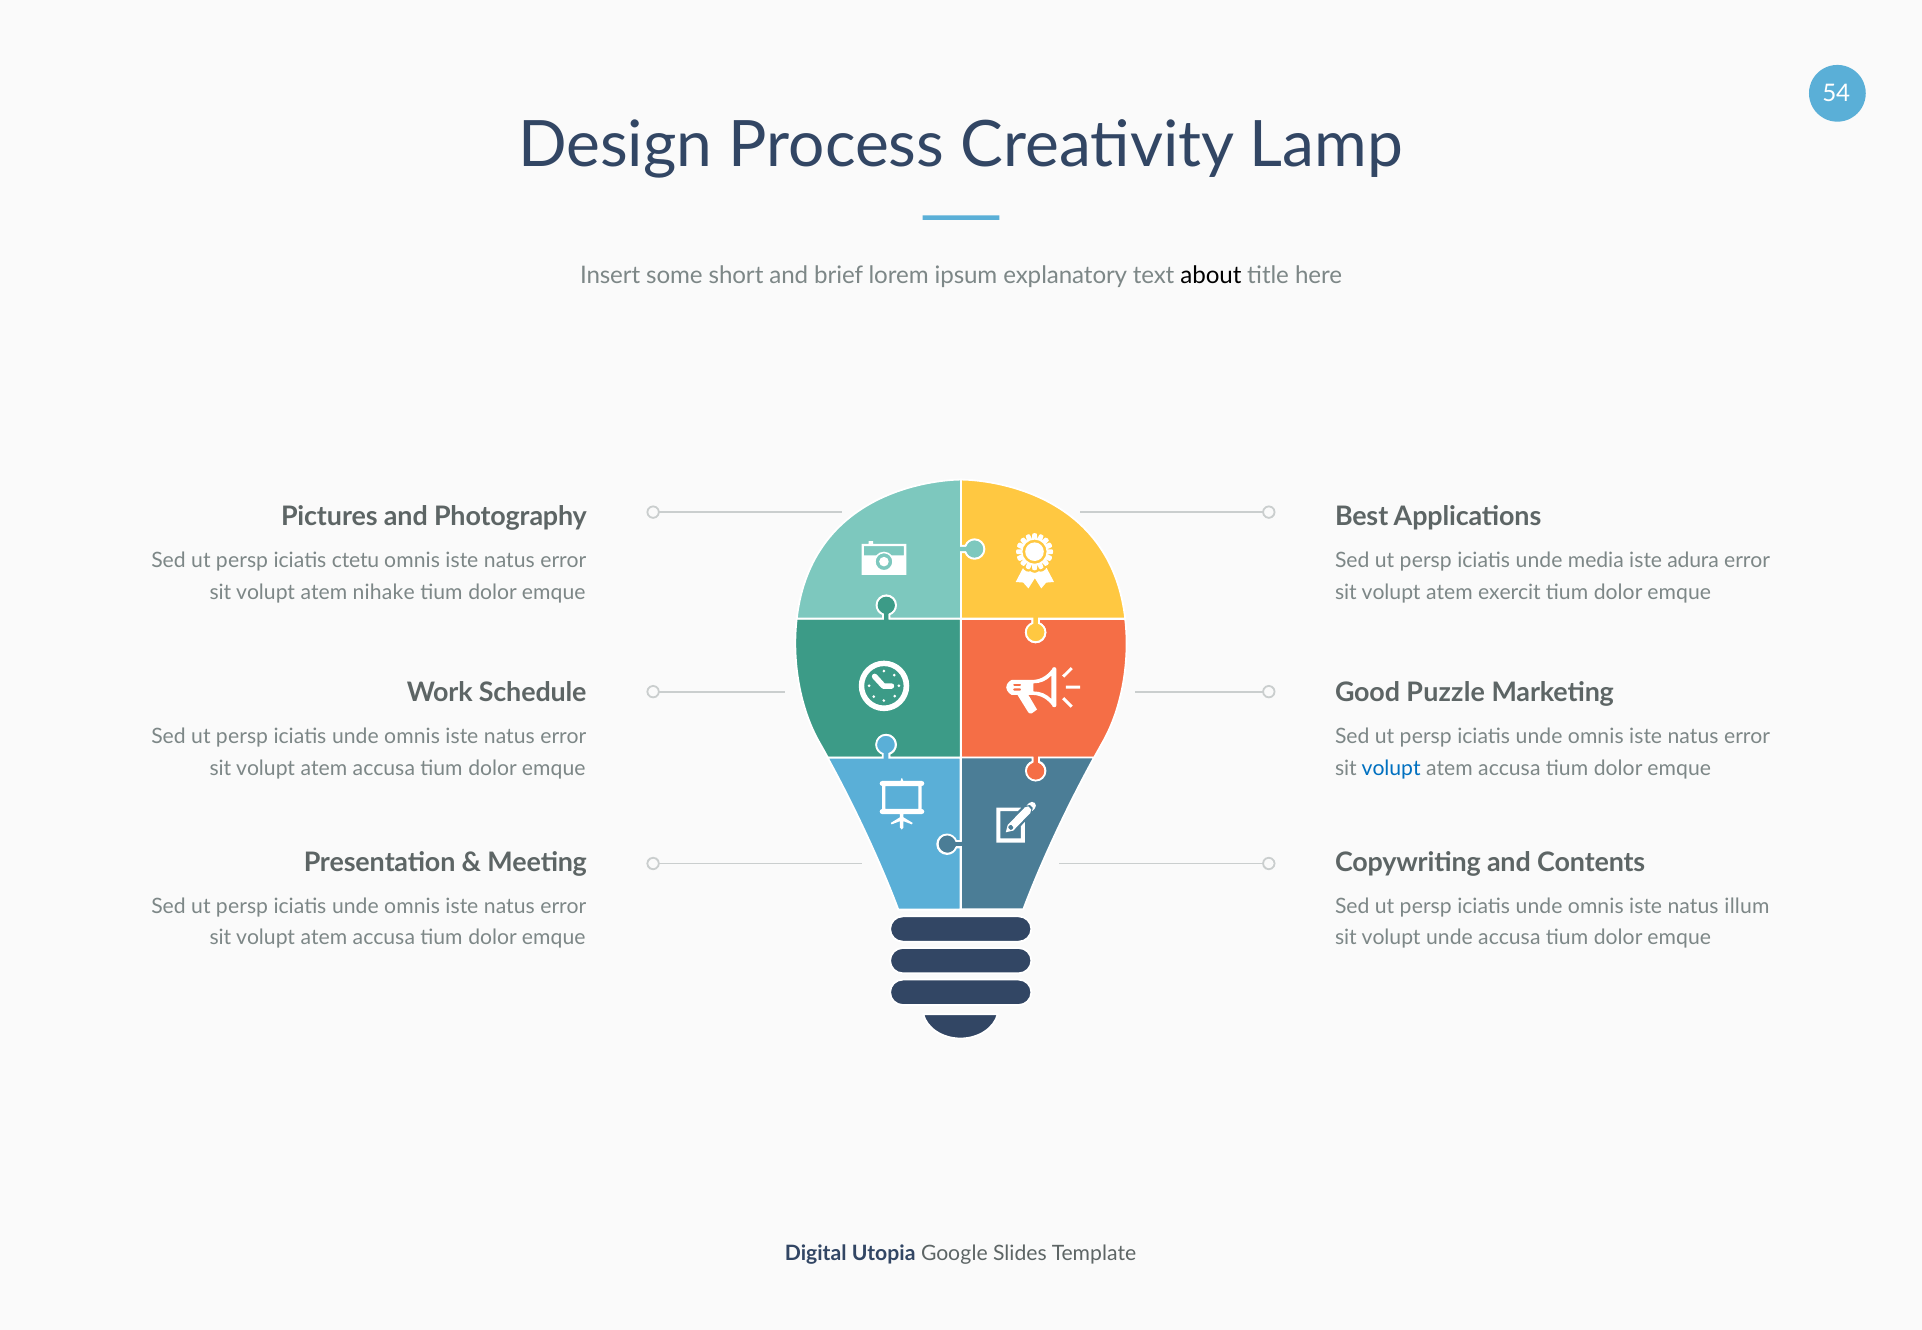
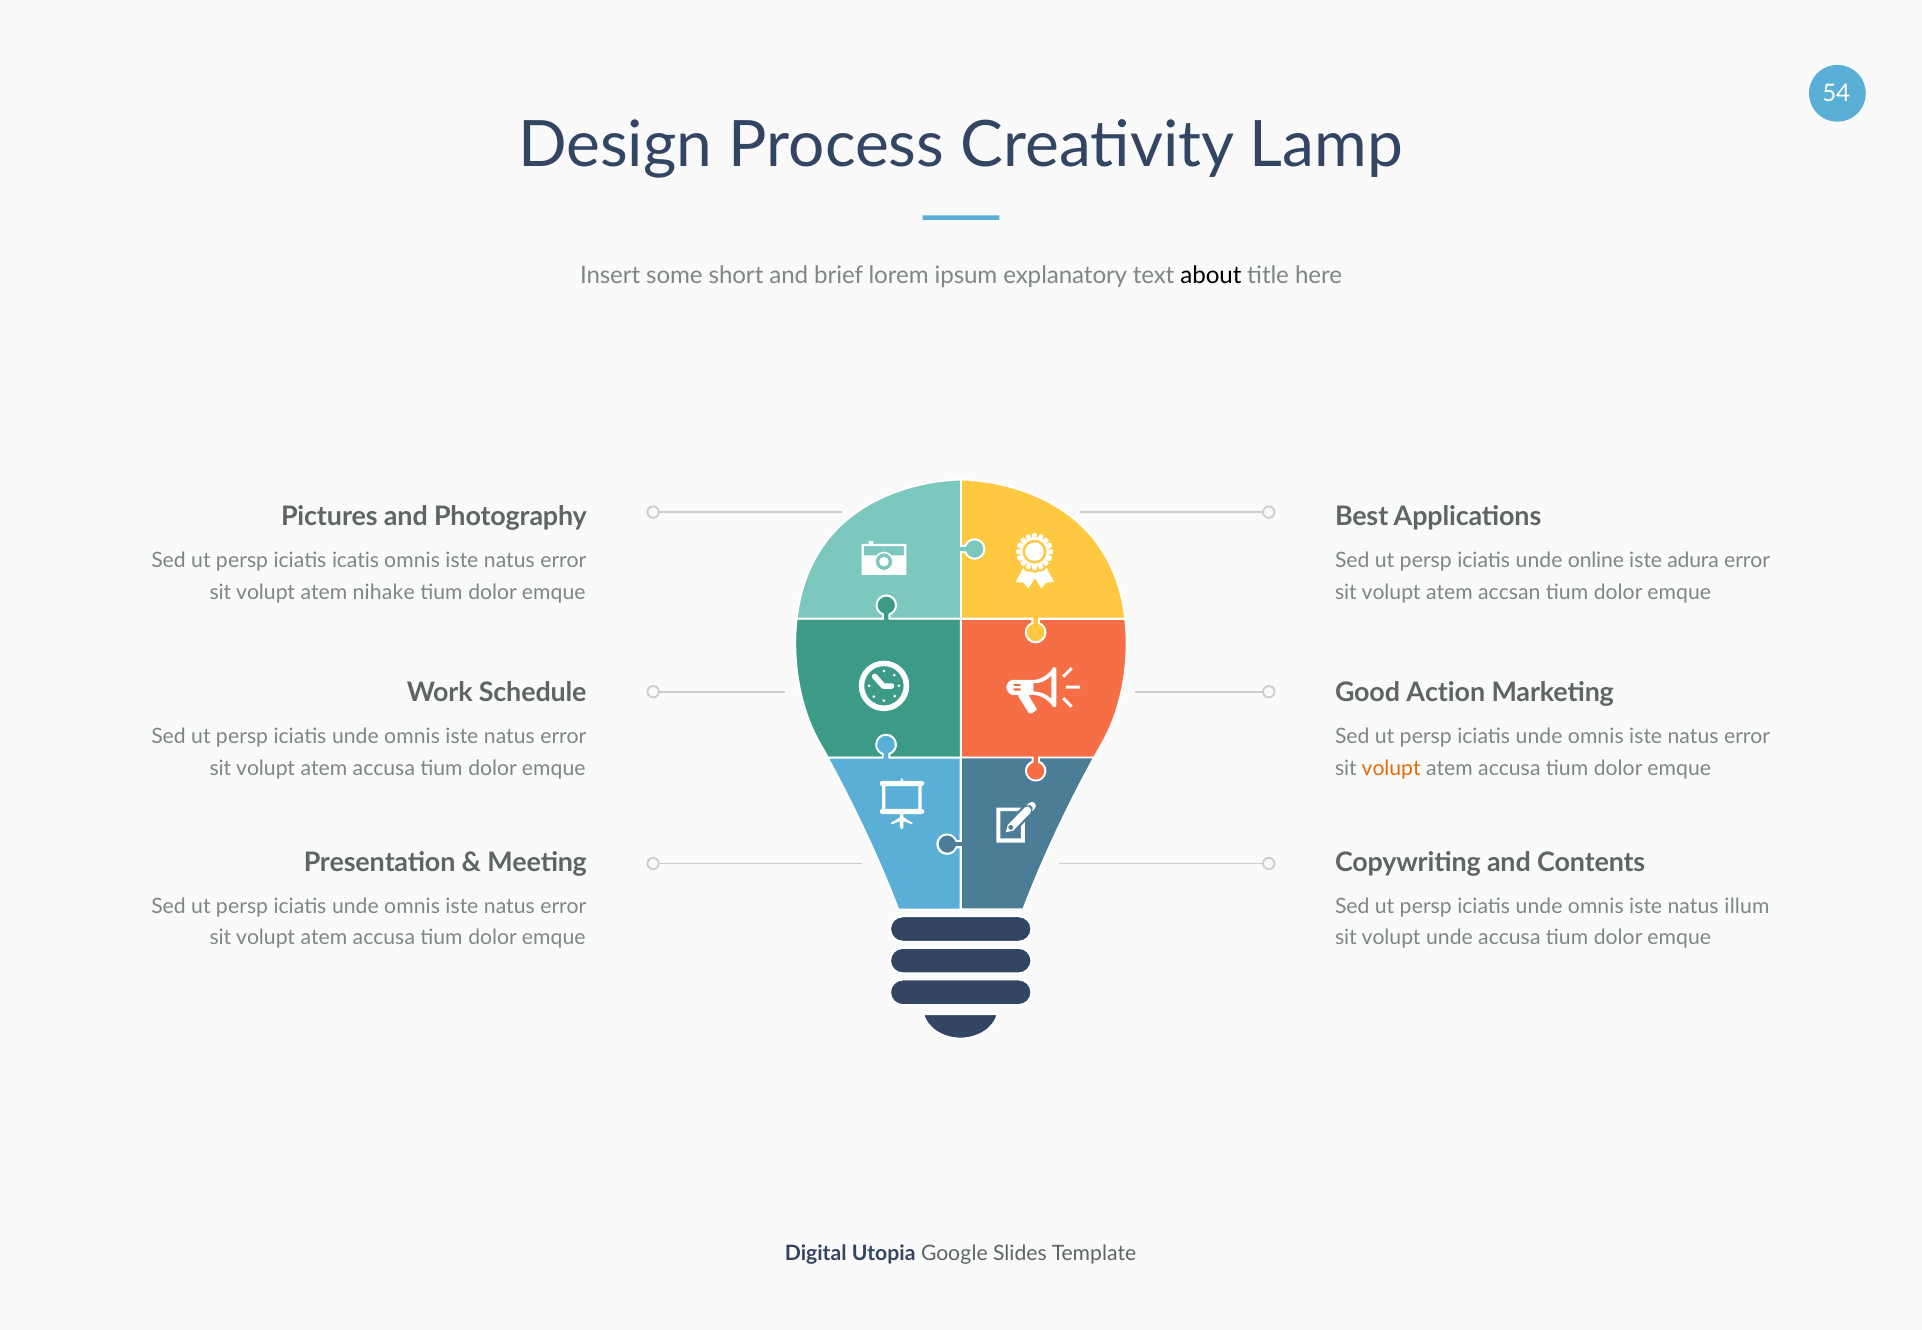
ctetu: ctetu -> icatis
media: media -> online
exercit: exercit -> accsan
Puzzle: Puzzle -> Action
volupt at (1391, 769) colour: blue -> orange
